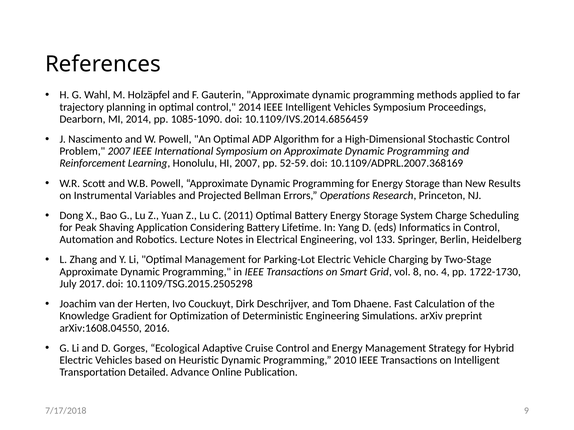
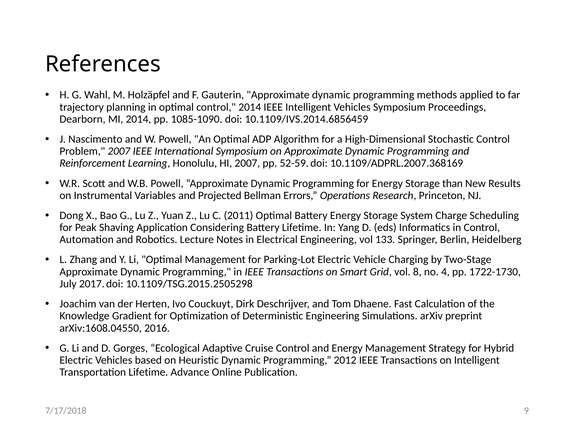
2010: 2010 -> 2012
Transportation Detailed: Detailed -> Lifetime
